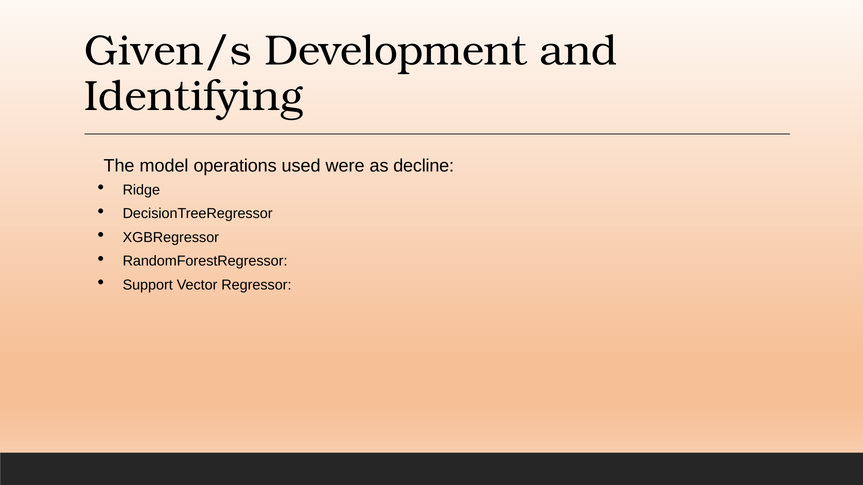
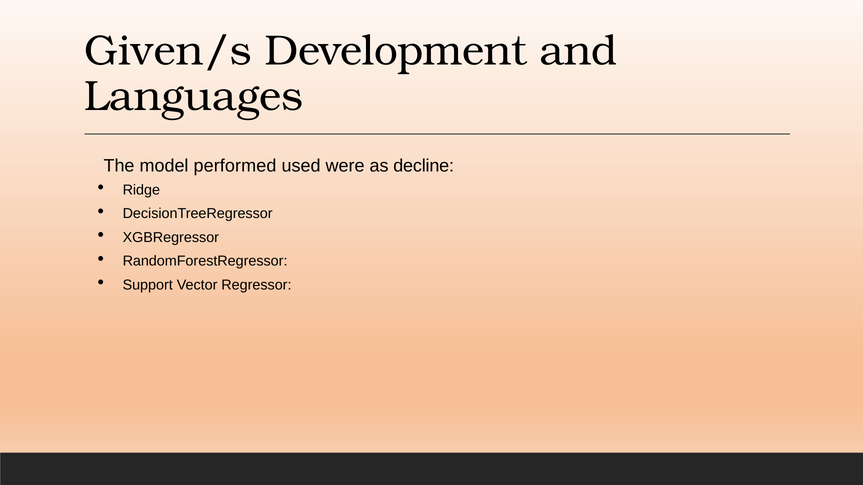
Identifying: Identifying -> Languages
operations: operations -> performed
